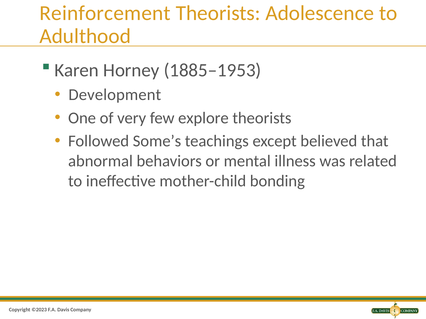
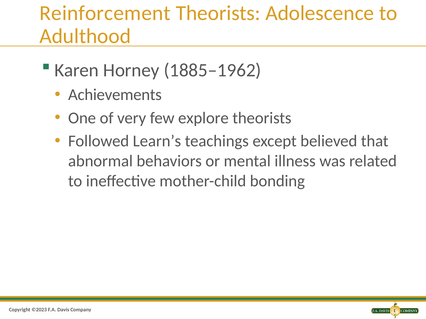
1885–1953: 1885–1953 -> 1885–1962
Development: Development -> Achievements
Some’s: Some’s -> Learn’s
